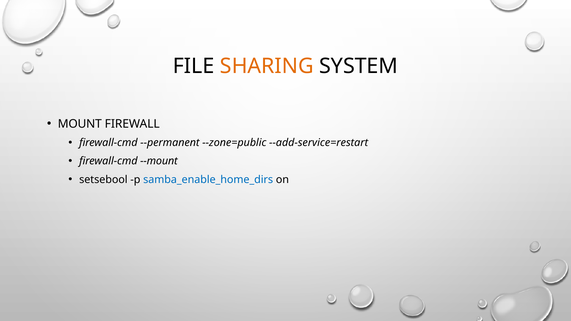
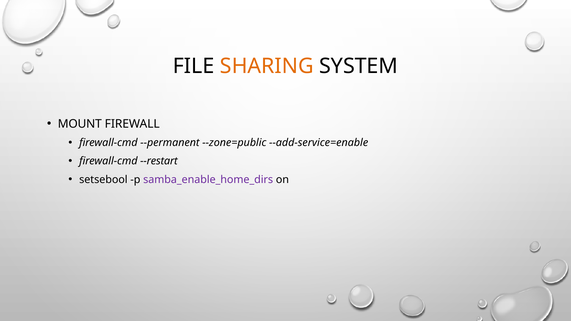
--add-service=restart: --add-service=restart -> --add-service=enable
--mount: --mount -> --restart
samba_enable_home_dirs colour: blue -> purple
